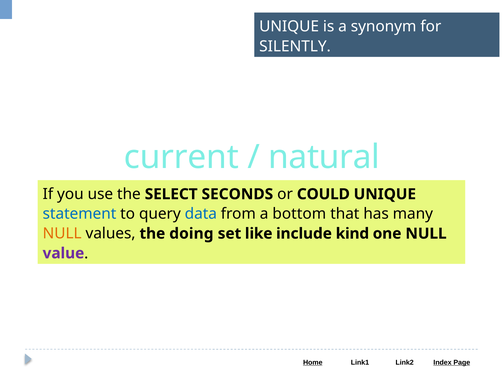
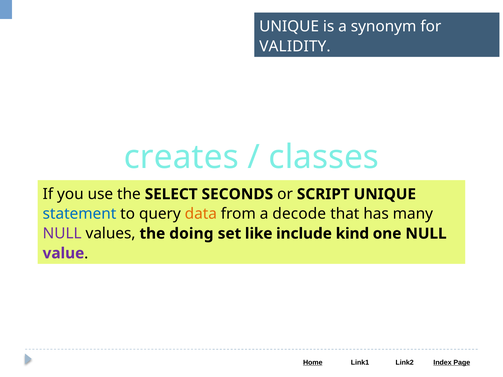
SILENTLY: SILENTLY -> VALIDITY
current: current -> creates
natural: natural -> classes
COULD: COULD -> SCRIPT
data colour: blue -> orange
bottom: bottom -> decode
NULL at (62, 234) colour: orange -> purple
